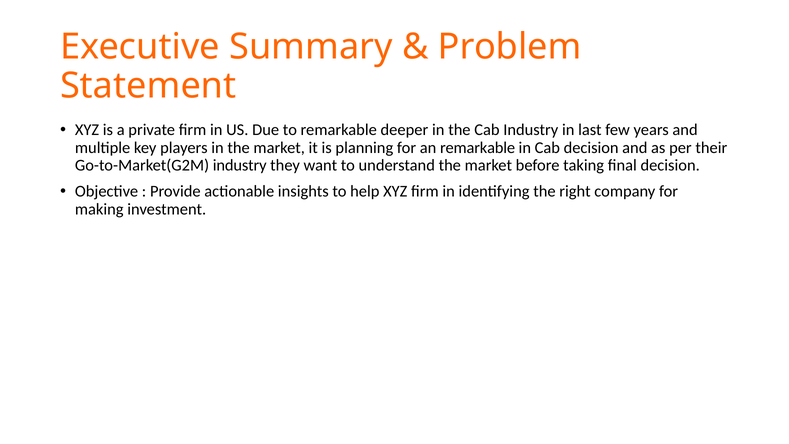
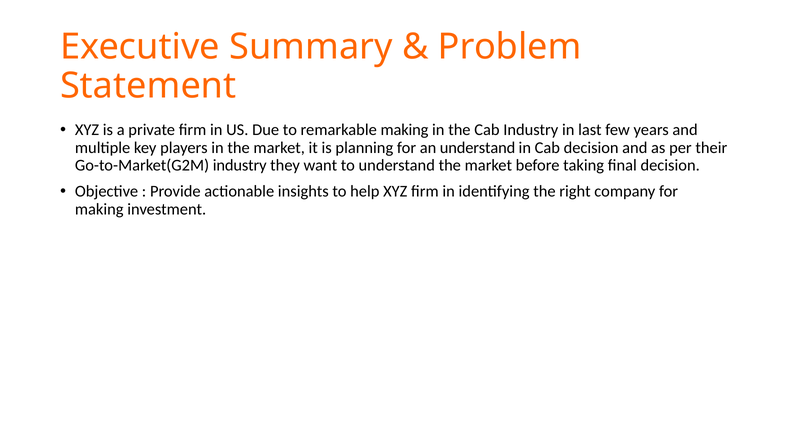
remarkable deeper: deeper -> making
an remarkable: remarkable -> understand
